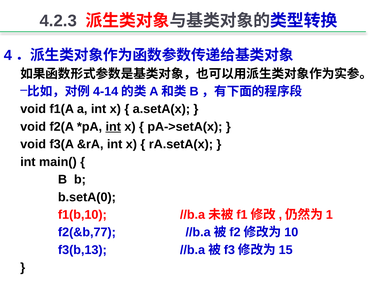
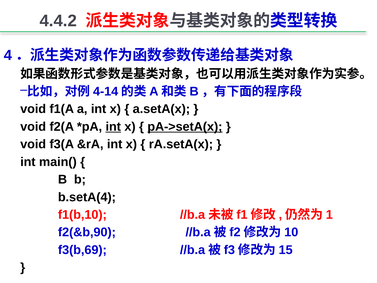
4.2.3: 4.2.3 -> 4.4.2
pA->setA(x underline: none -> present
b.setA(0: b.setA(0 -> b.setA(4
f2(&b,77: f2(&b,77 -> f2(&b,90
f3(b,13: f3(b,13 -> f3(b,69
